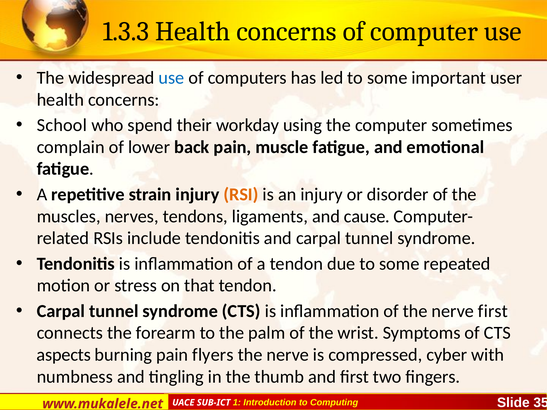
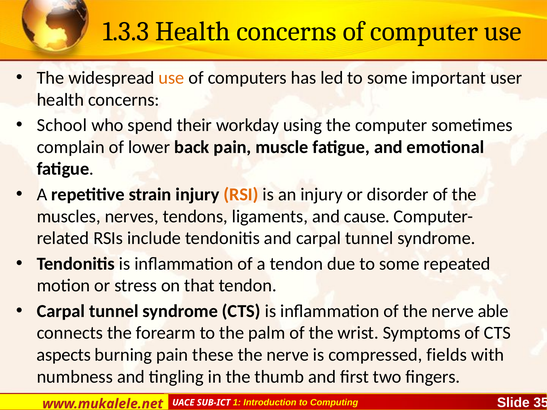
use at (171, 78) colour: blue -> orange
nerve first: first -> able
flyers: flyers -> these
cyber: cyber -> fields
